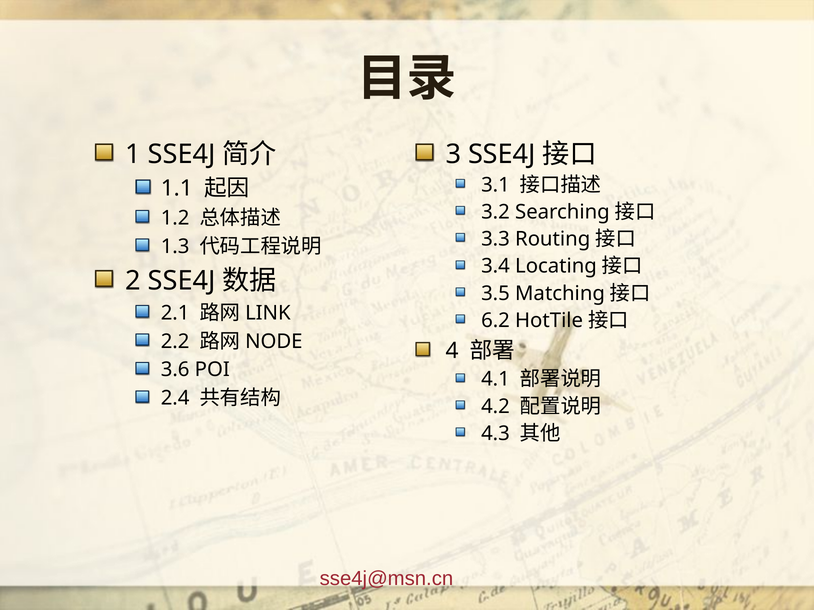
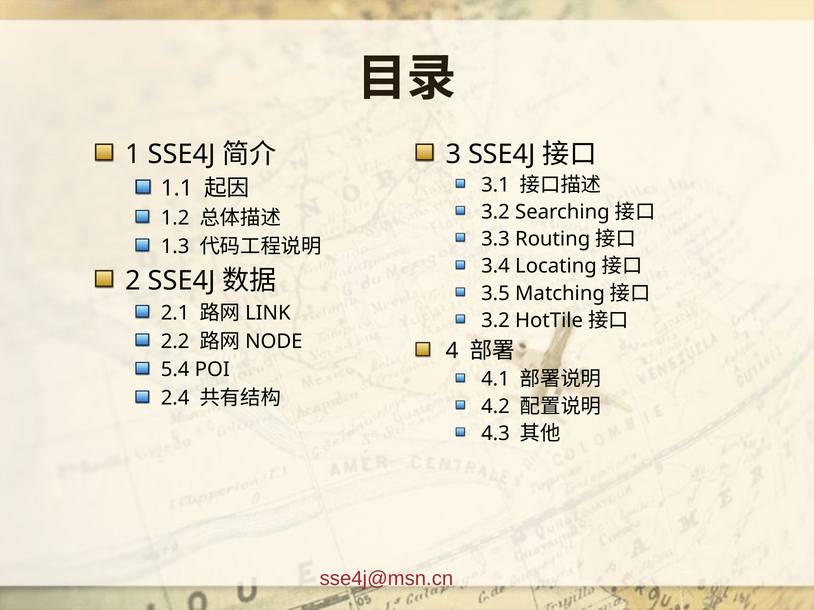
6.2 at (496, 321): 6.2 -> 3.2
3.6: 3.6 -> 5.4
